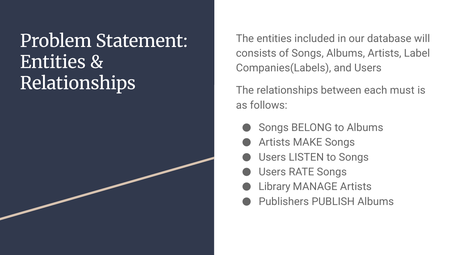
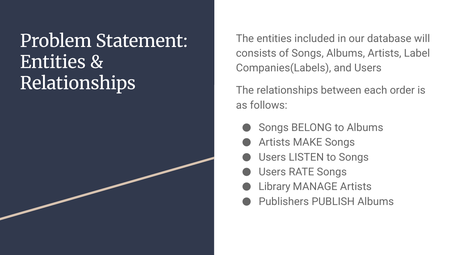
must: must -> order
